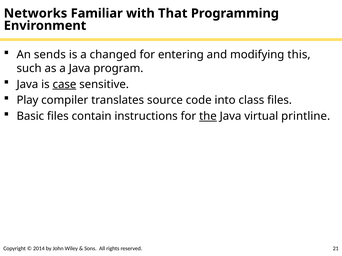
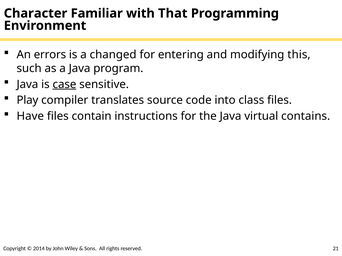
Networks: Networks -> Character
sends: sends -> errors
Basic: Basic -> Have
the underline: present -> none
printline: printline -> contains
